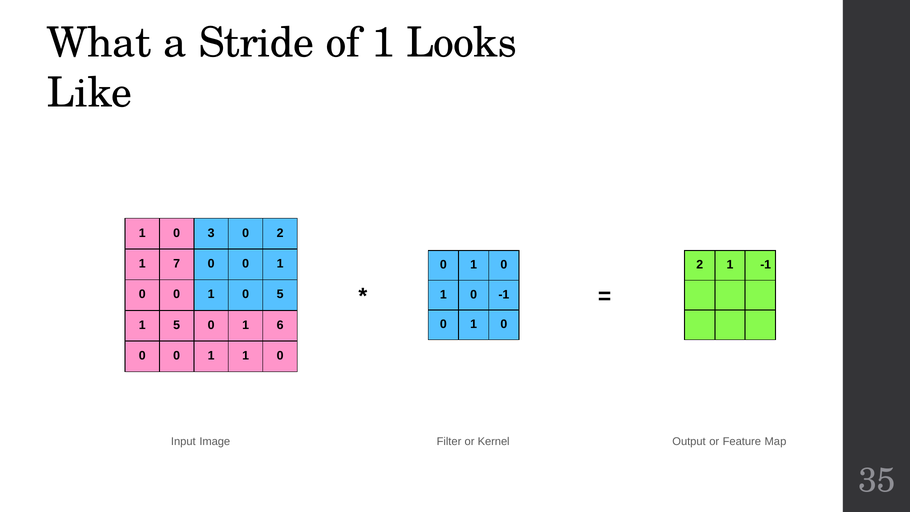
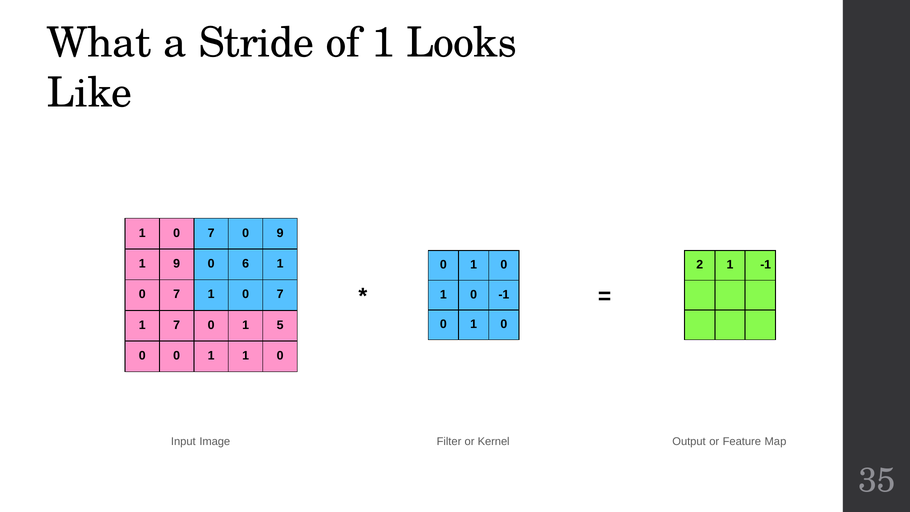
3 at (211, 233): 3 -> 7
2 at (280, 233): 2 -> 9
1 7: 7 -> 9
0 at (246, 264): 0 -> 6
0 at (177, 294): 0 -> 7
5 at (280, 294): 5 -> 7
1 5: 5 -> 7
6: 6 -> 5
